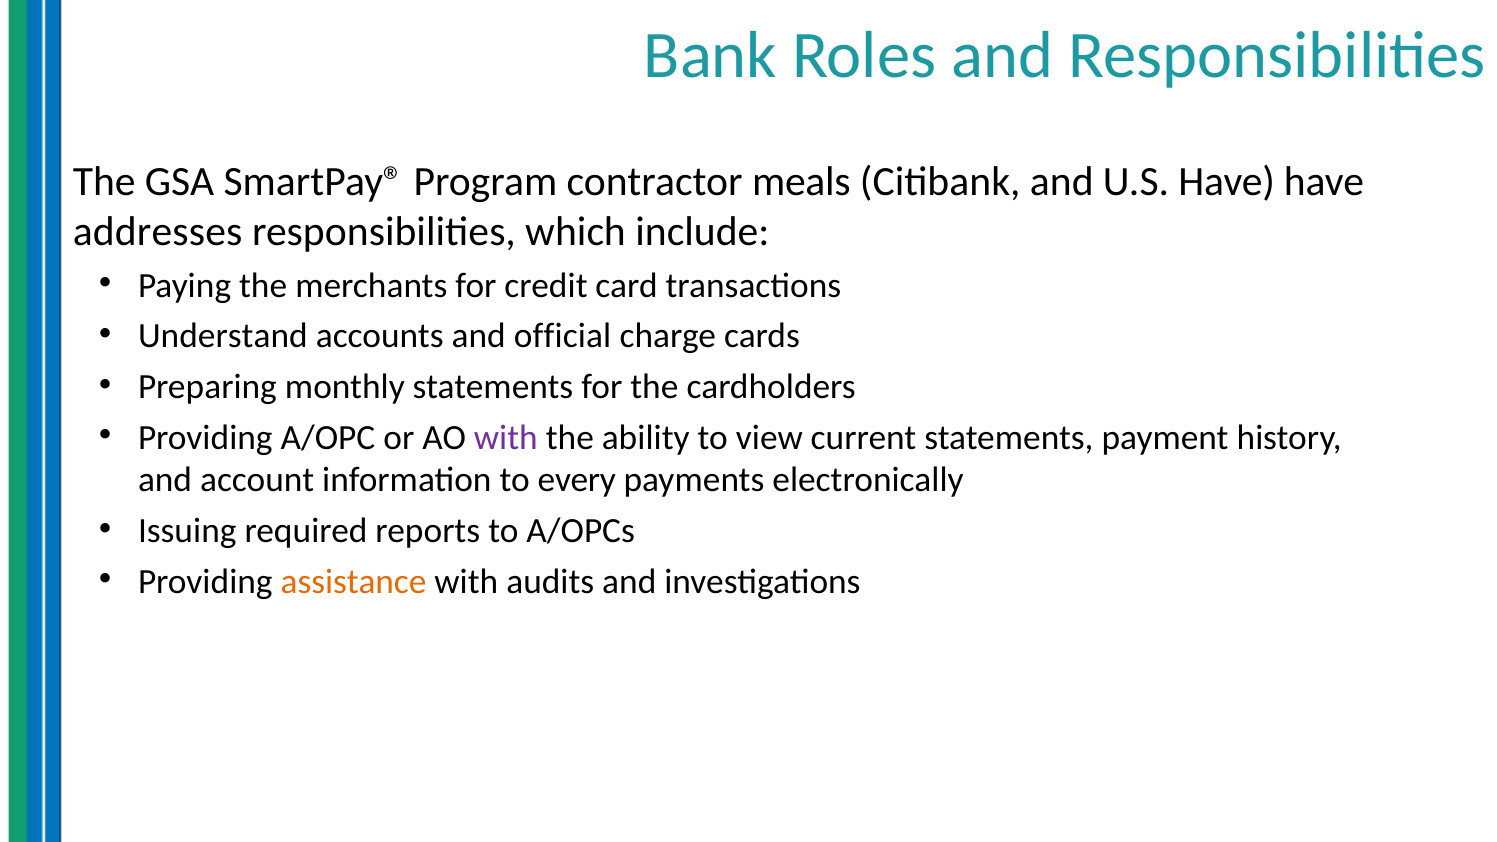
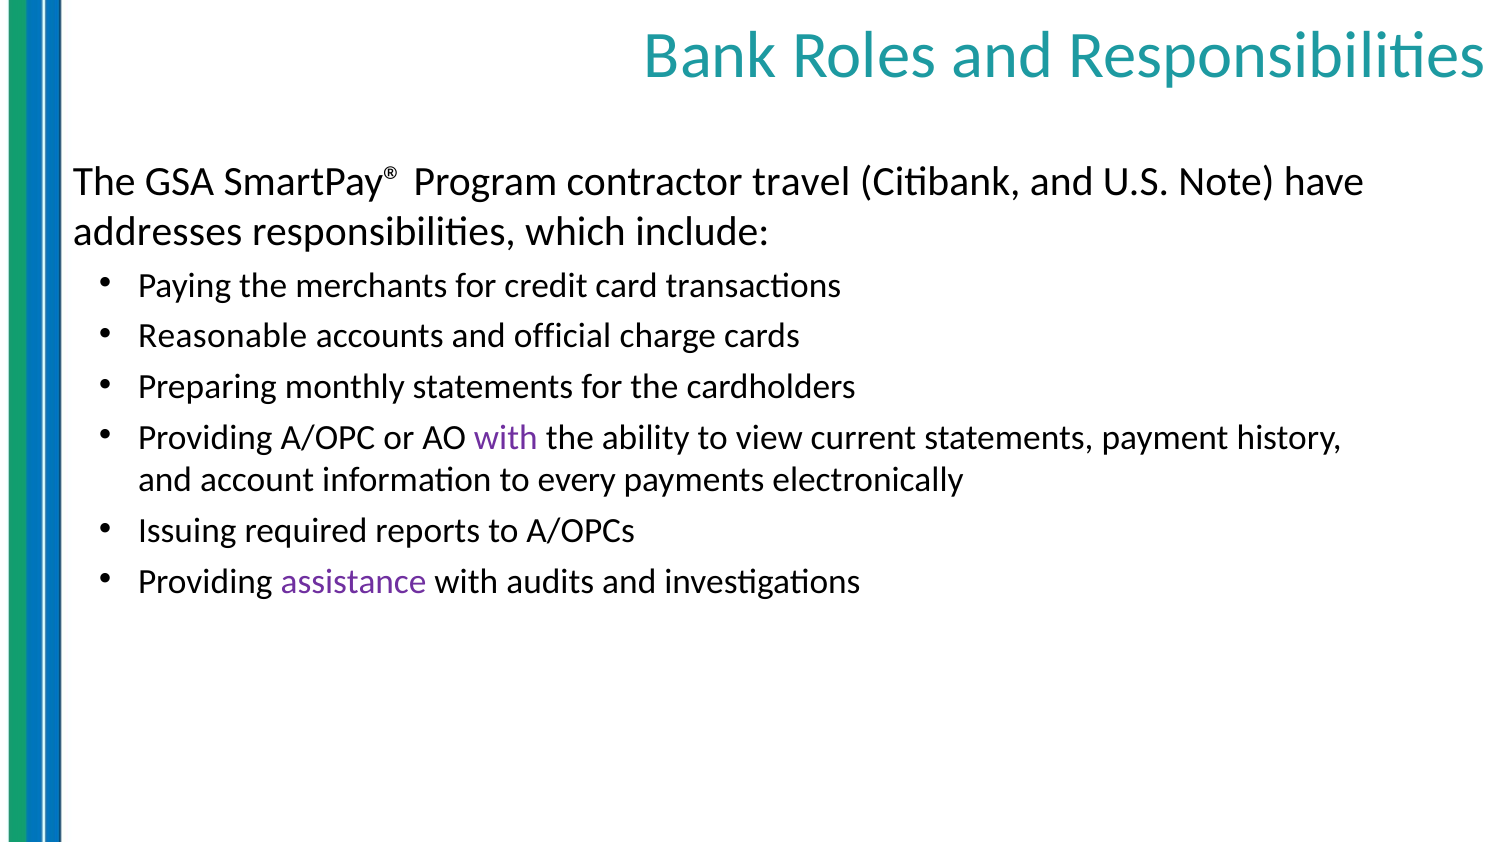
meals: meals -> travel
U.S Have: Have -> Note
Understand: Understand -> Reasonable
assistance colour: orange -> purple
